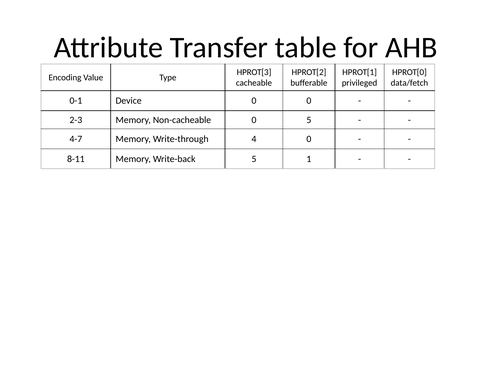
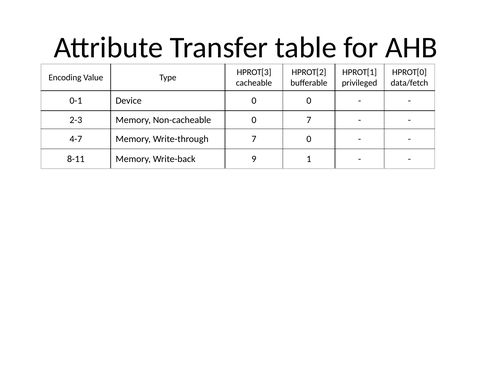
0 5: 5 -> 7
Write-through 4: 4 -> 7
Write-back 5: 5 -> 9
